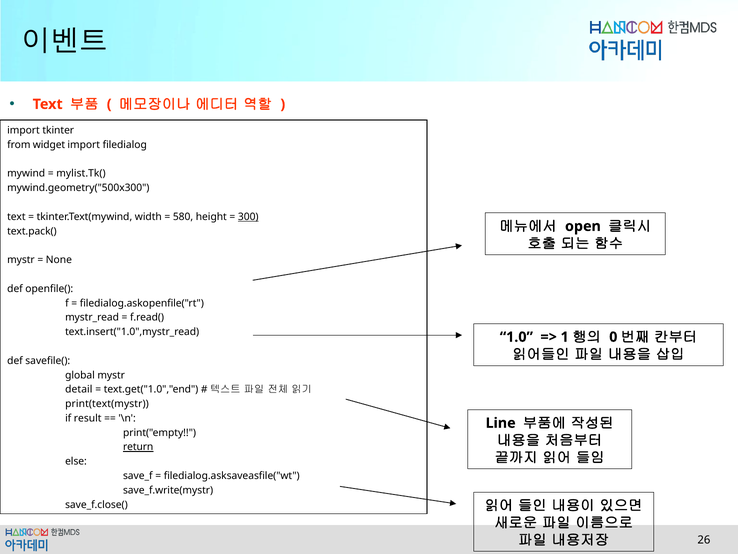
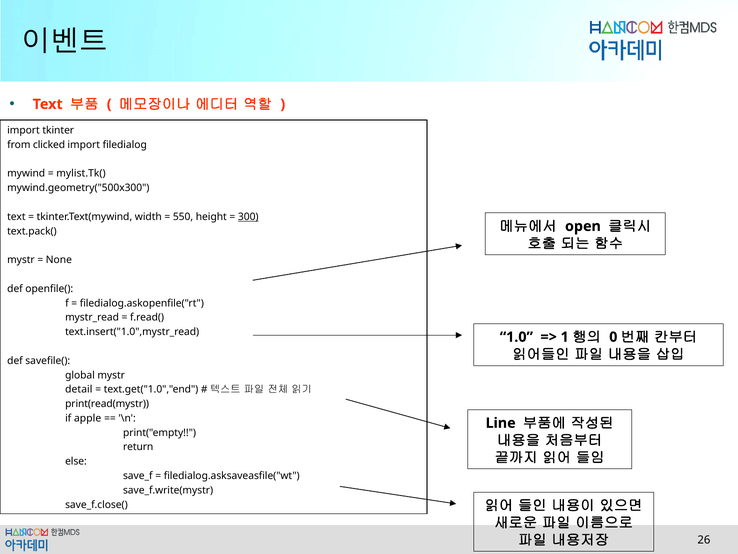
widget: widget -> clicked
580: 580 -> 550
print(text(mystr: print(text(mystr -> print(read(mystr
result: result -> apple
return underline: present -> none
